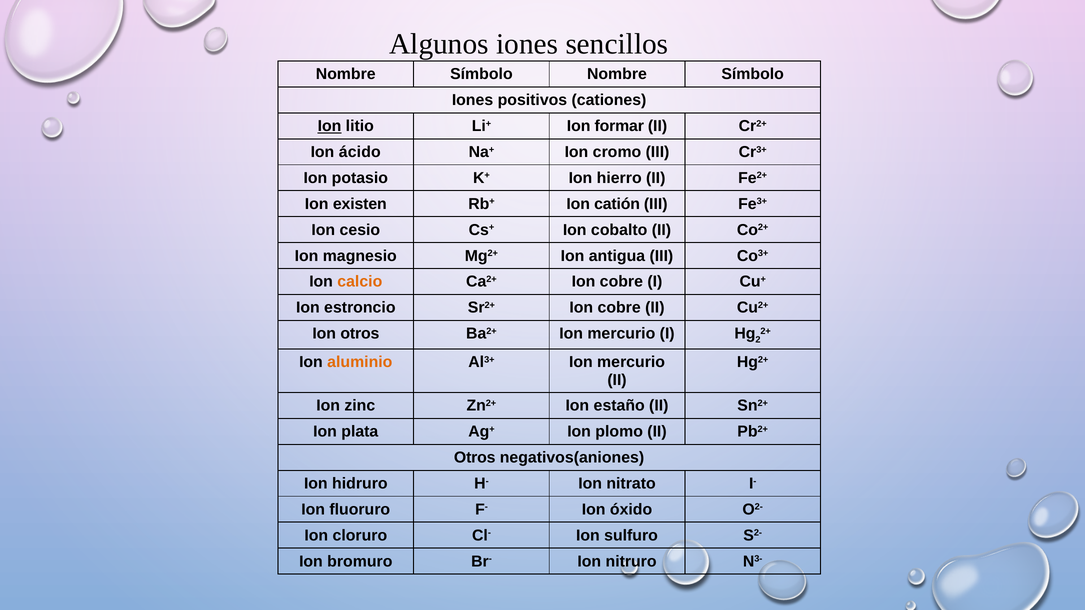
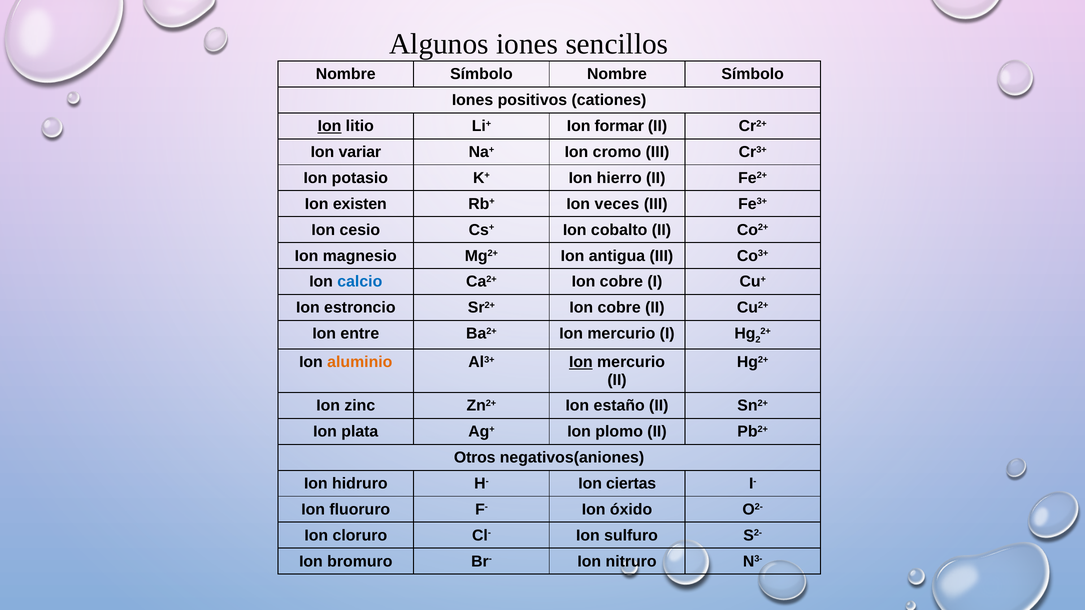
ácido: ácido -> variar
catión: catión -> veces
calcio colour: orange -> blue
Ion otros: otros -> entre
Ion at (581, 362) underline: none -> present
nitrato: nitrato -> ciertas
